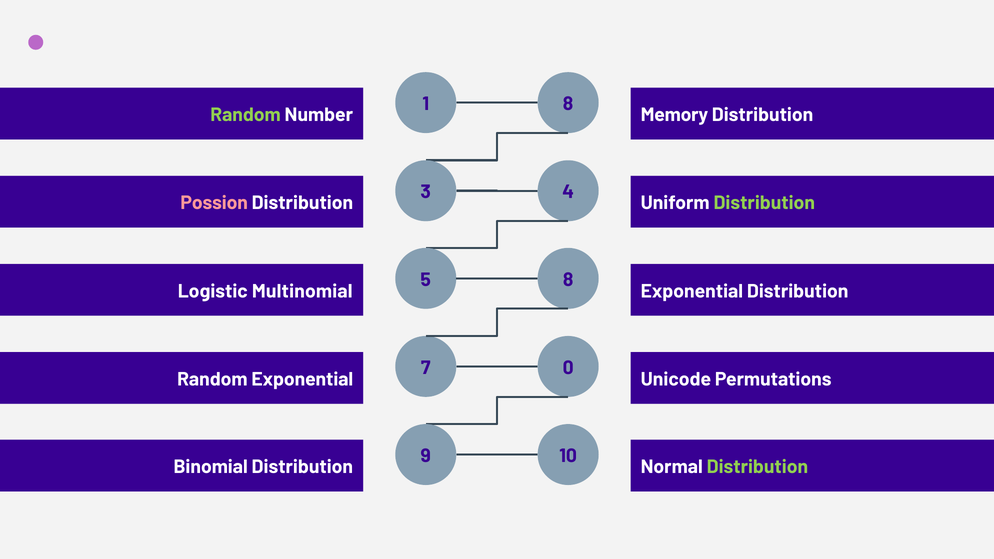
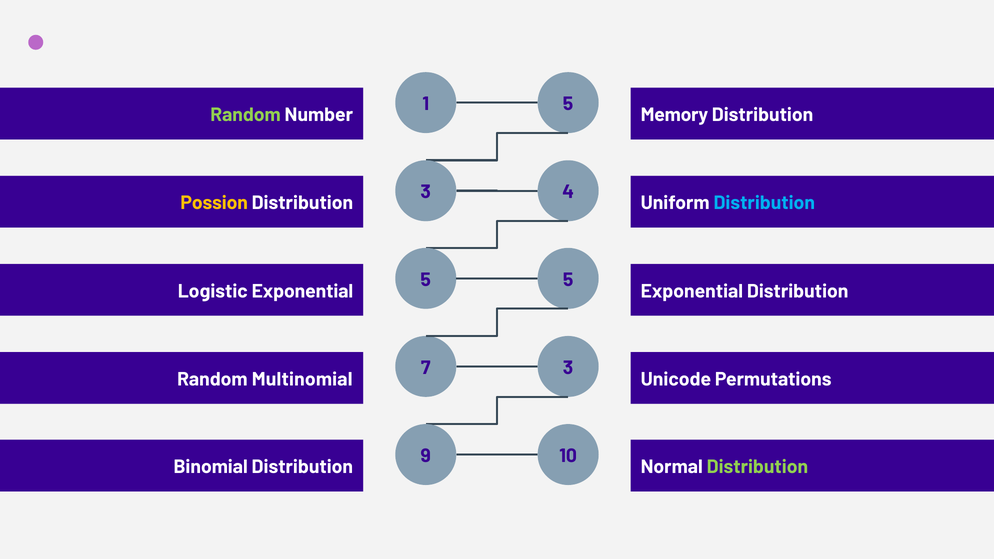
1 8: 8 -> 5
Possion colour: pink -> yellow
Distribution at (764, 203) colour: light green -> light blue
5 8: 8 -> 5
Logistic Multinomial: Multinomial -> Exponential
7 0: 0 -> 3
Random Exponential: Exponential -> Multinomial
